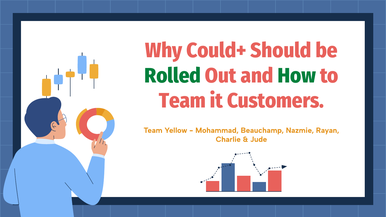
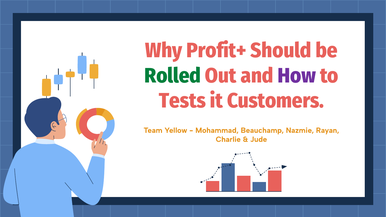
Could+: Could+ -> Profit+
How colour: green -> purple
Team at (182, 101): Team -> Tests
